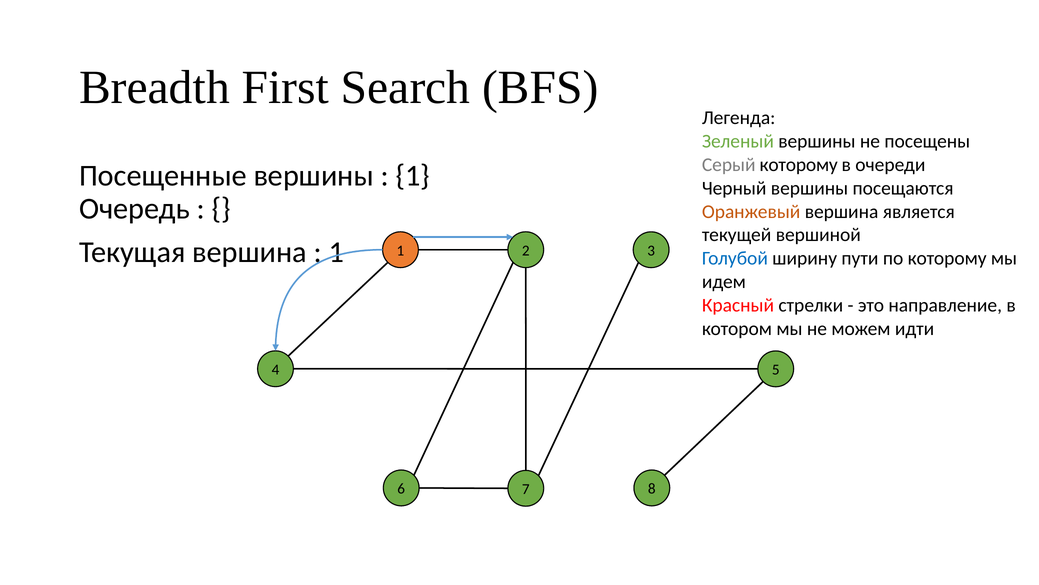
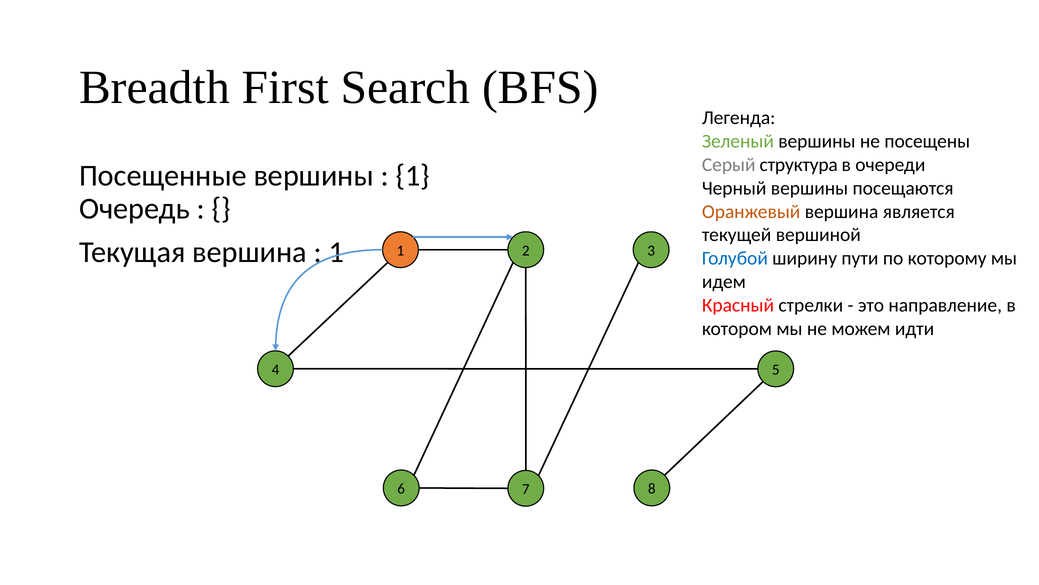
Серый которому: которому -> структура
